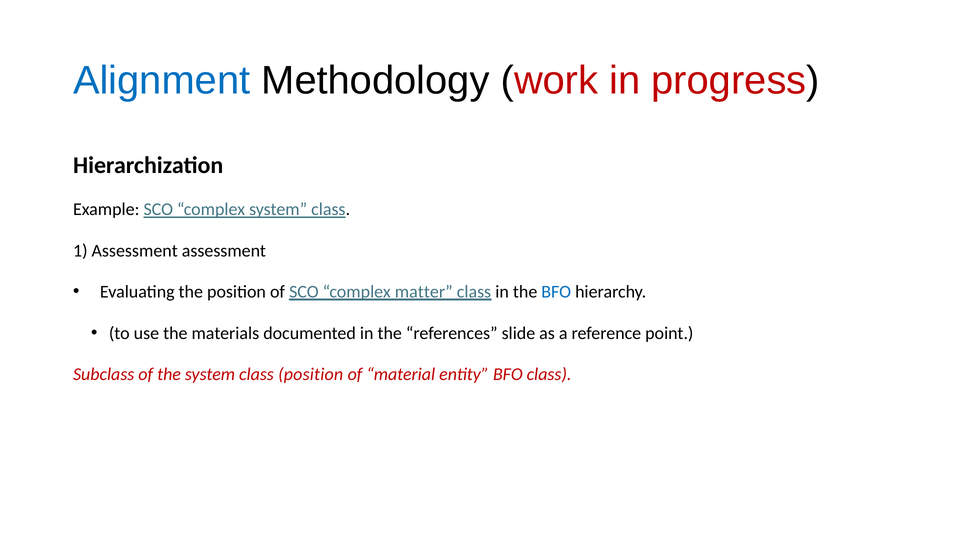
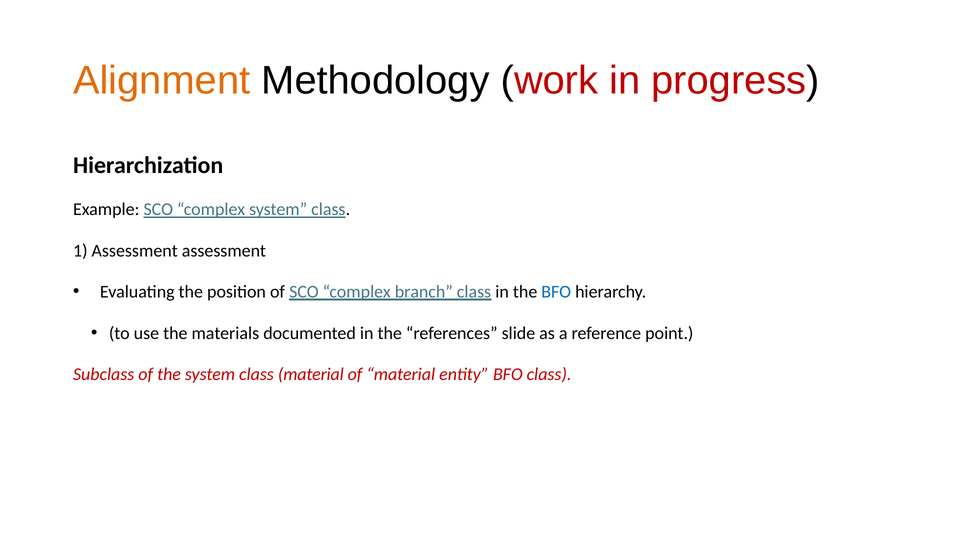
Alignment colour: blue -> orange
matter: matter -> branch
class position: position -> material
